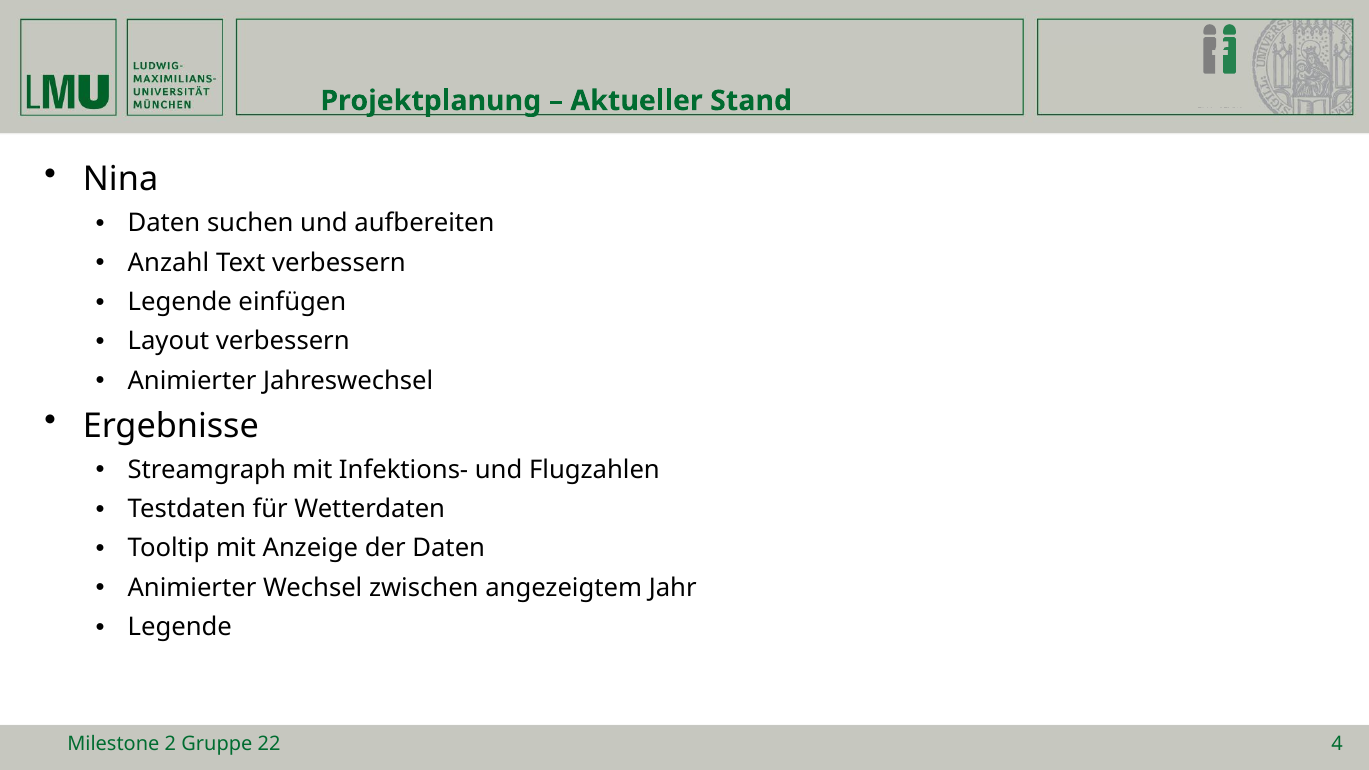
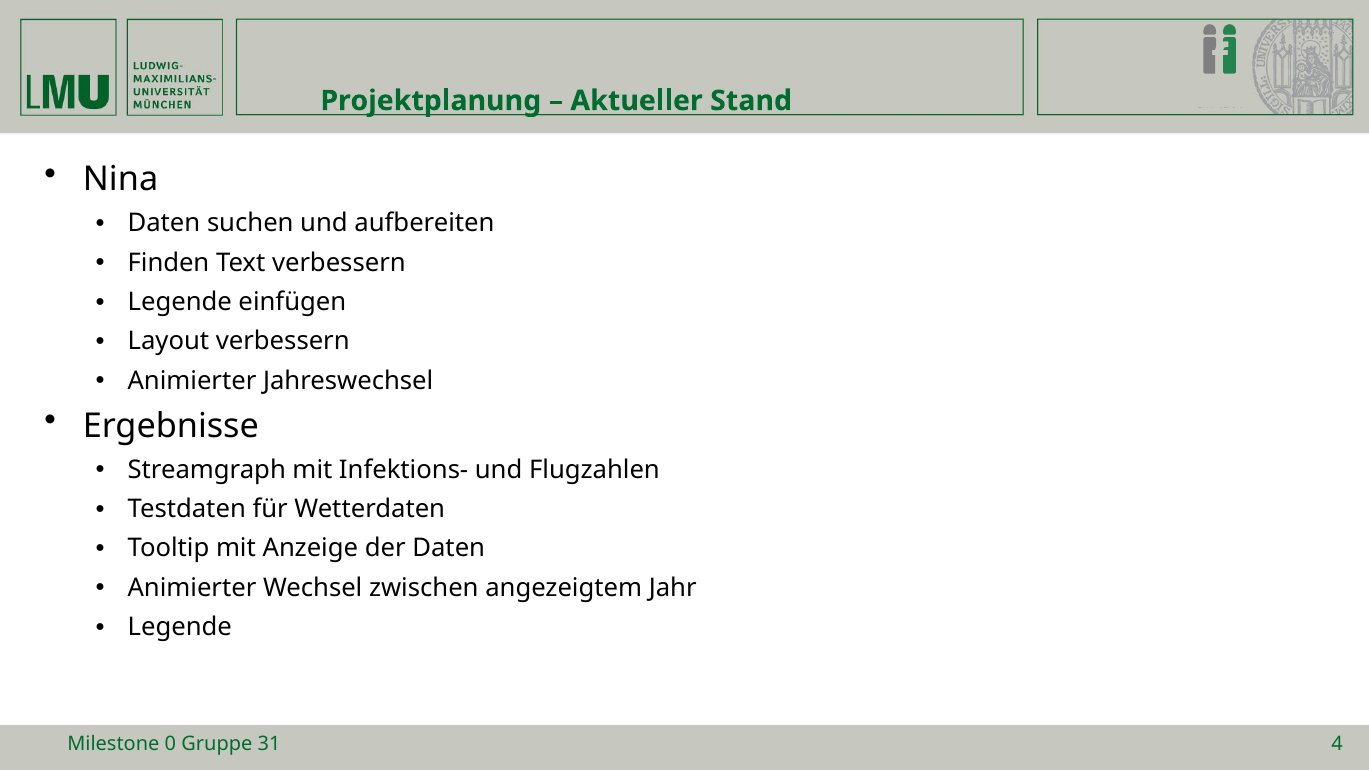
Anzahl: Anzahl -> Finden
2: 2 -> 0
22: 22 -> 31
